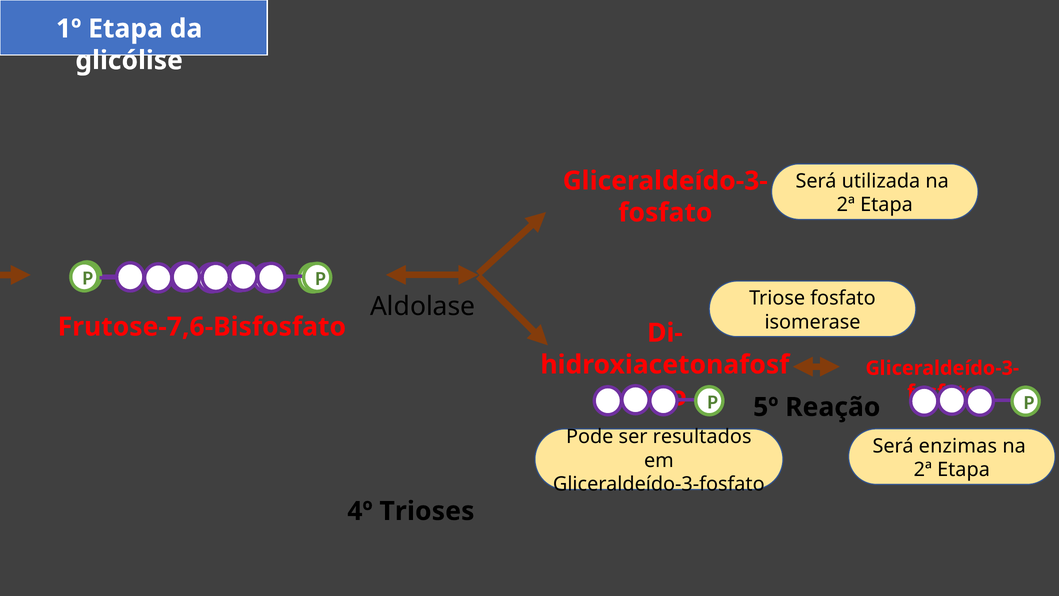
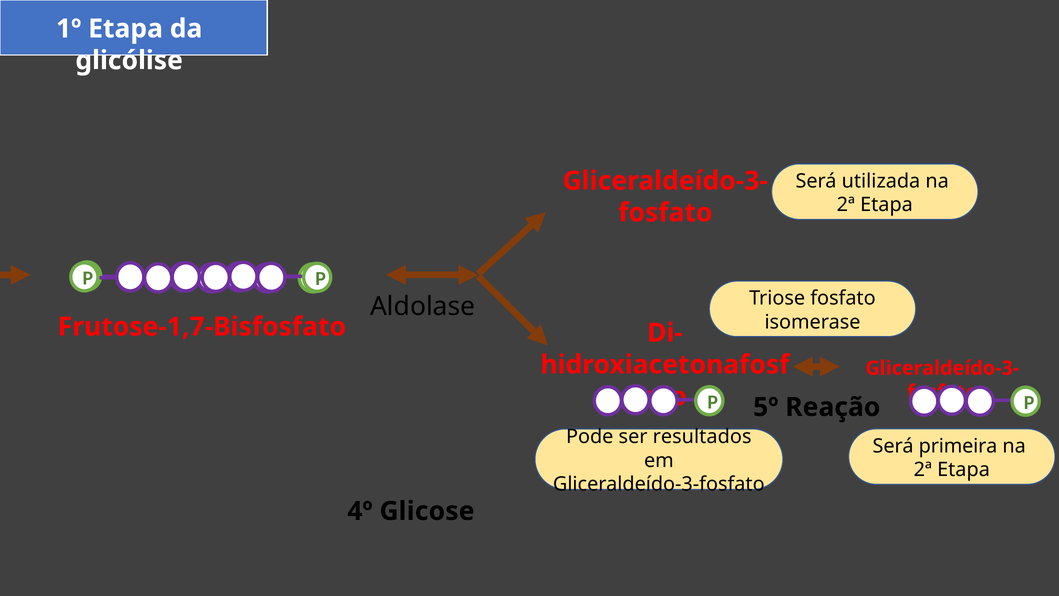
Frutose-7,6-Bisfosfato: Frutose-7,6-Bisfosfato -> Frutose-1,7-Bisfosfato
enzimas: enzimas -> primeira
Trioses: Trioses -> Glicose
